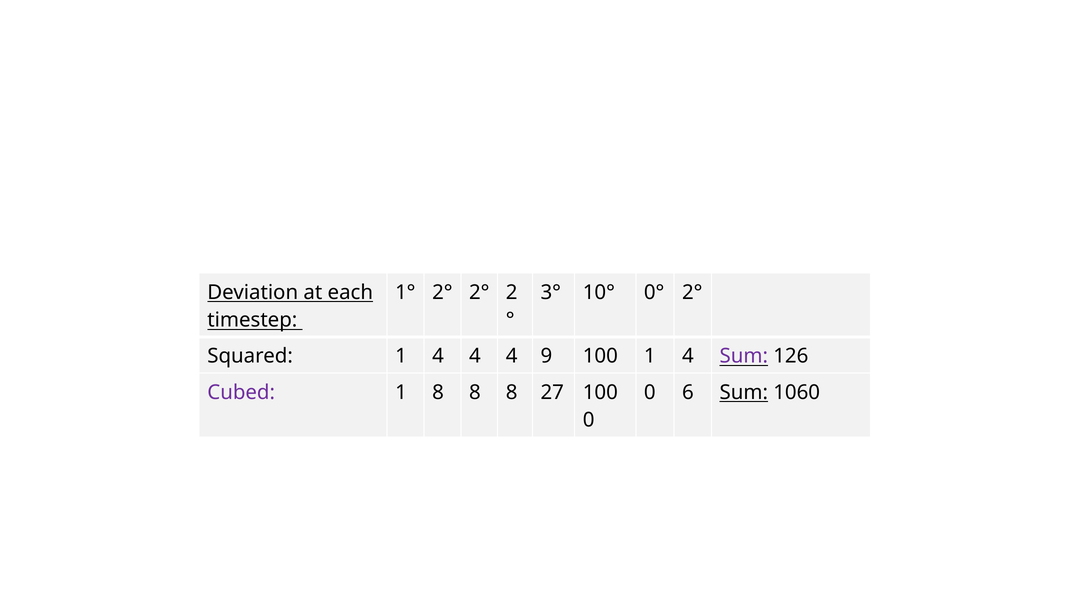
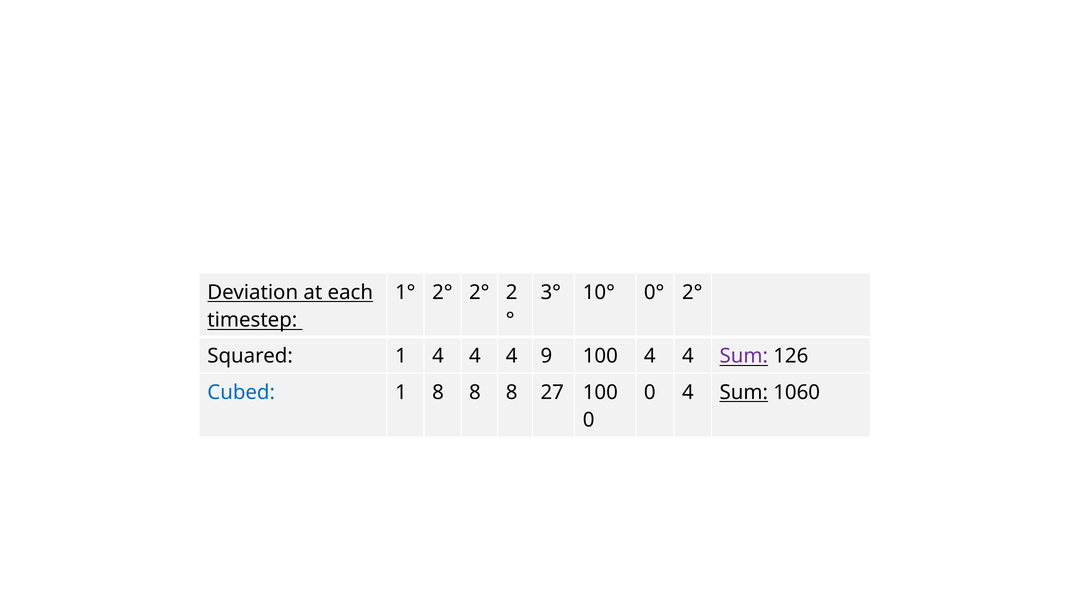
100 1: 1 -> 4
Cubed colour: purple -> blue
0 6: 6 -> 4
